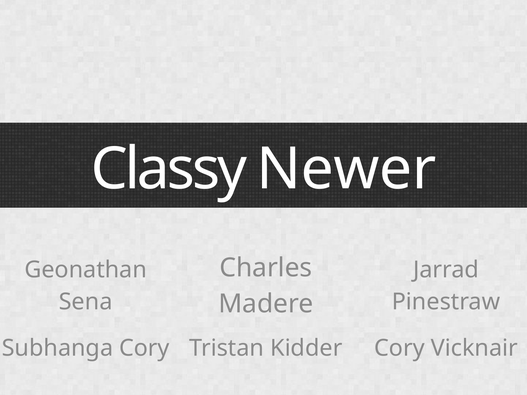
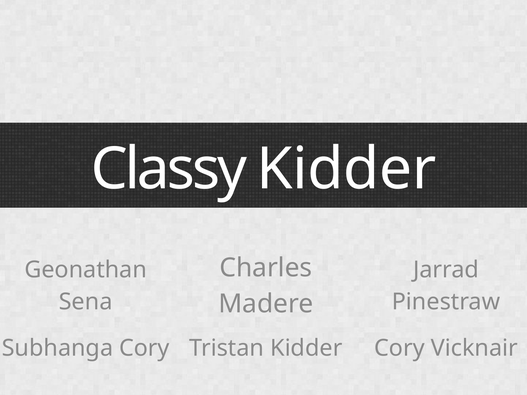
Classy Newer: Newer -> Kidder
